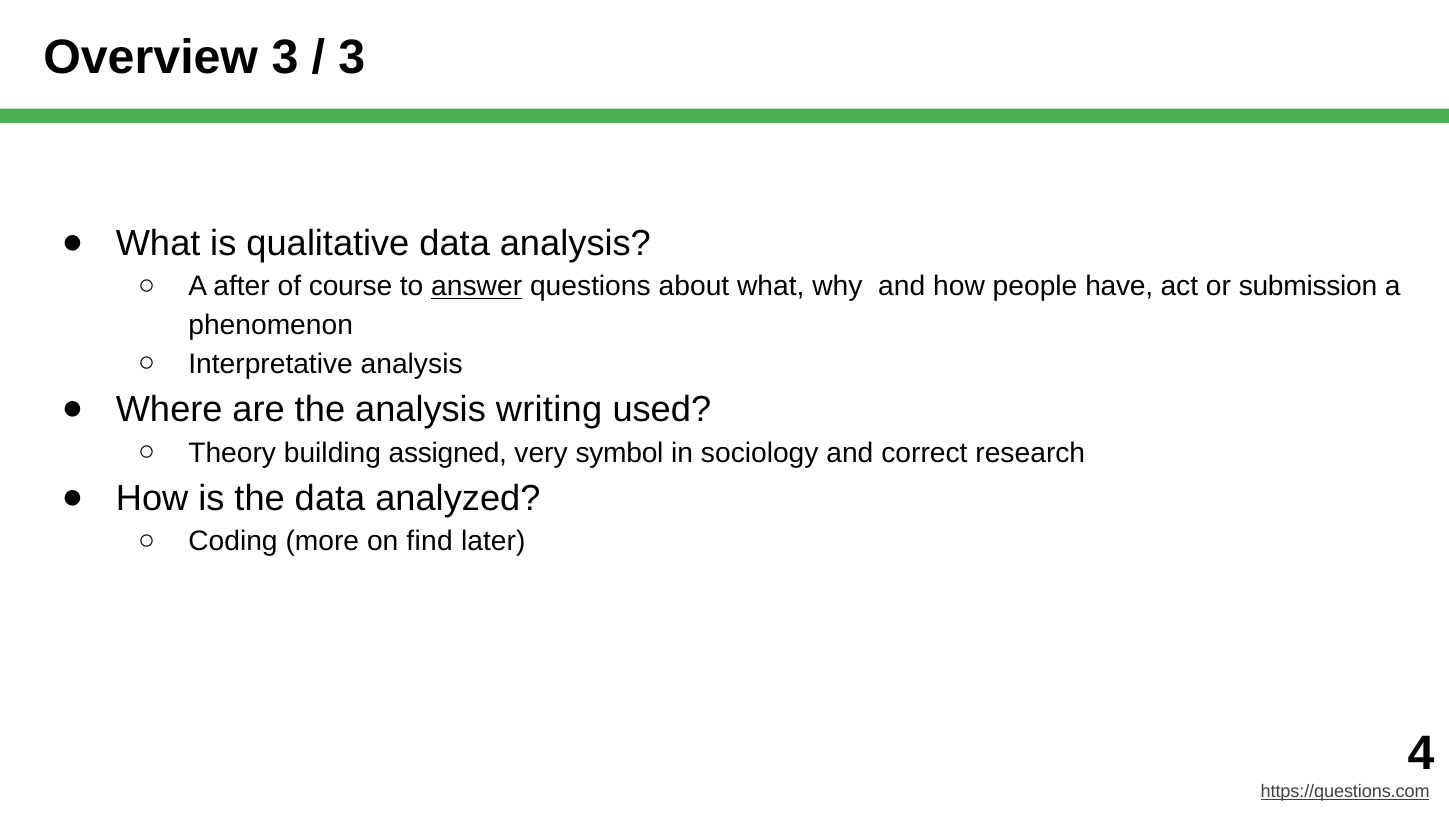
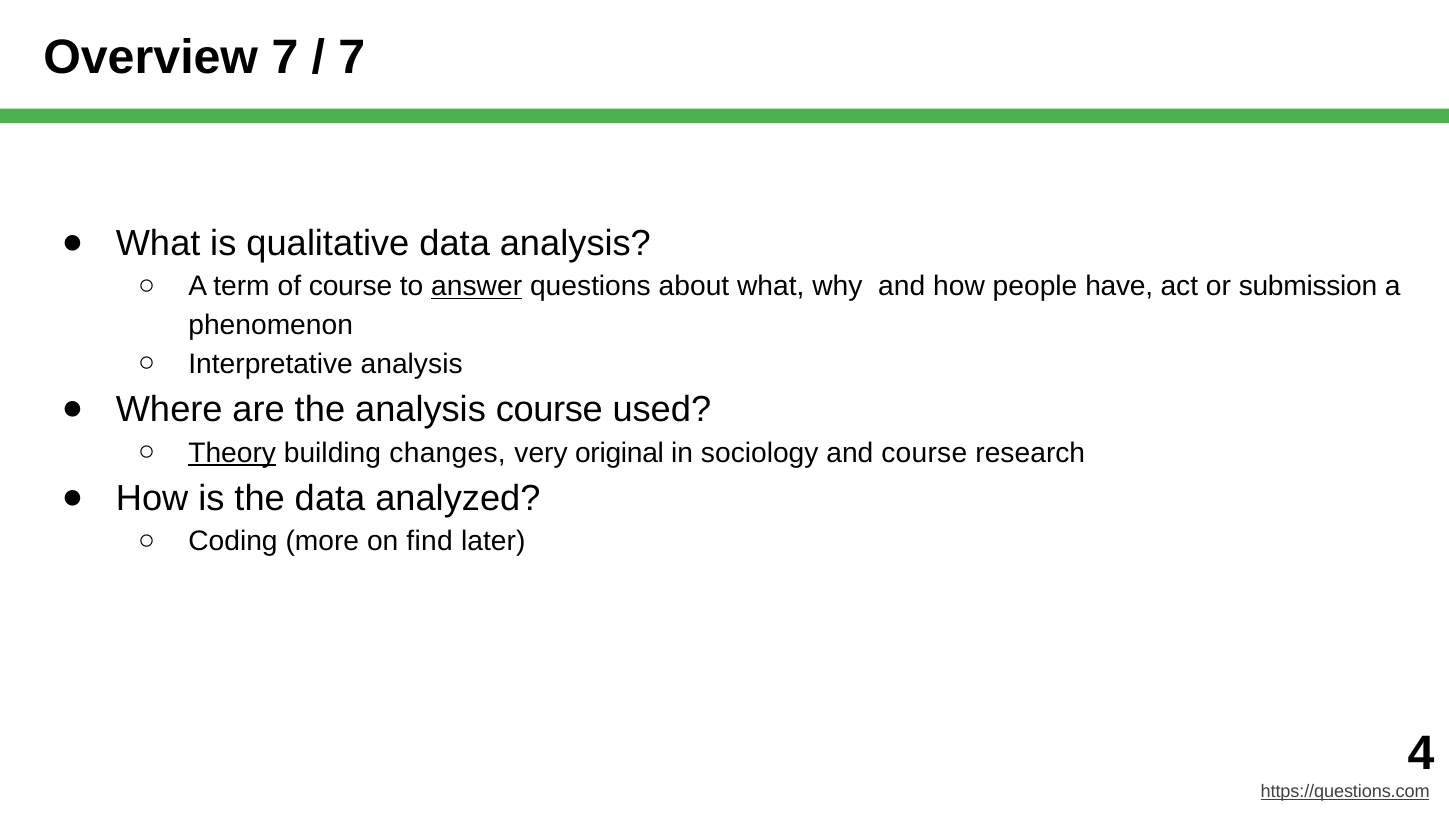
Overview 3: 3 -> 7
3 at (352, 58): 3 -> 7
after: after -> term
analysis writing: writing -> course
Theory underline: none -> present
assigned: assigned -> changes
symbol: symbol -> original
and correct: correct -> course
